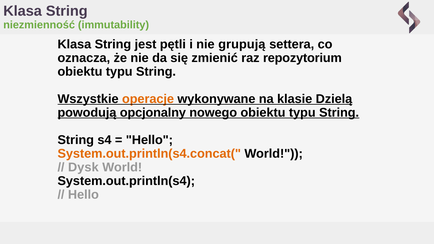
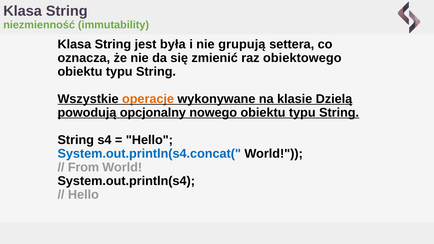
pętli: pętli -> była
repozytorium: repozytorium -> obiektowego
System.out.println(s4.concat( colour: orange -> blue
Dysk: Dysk -> From
